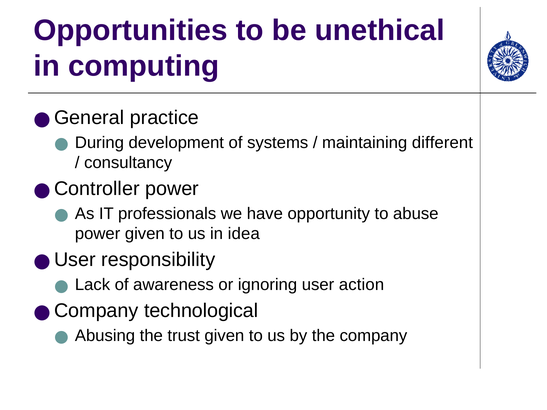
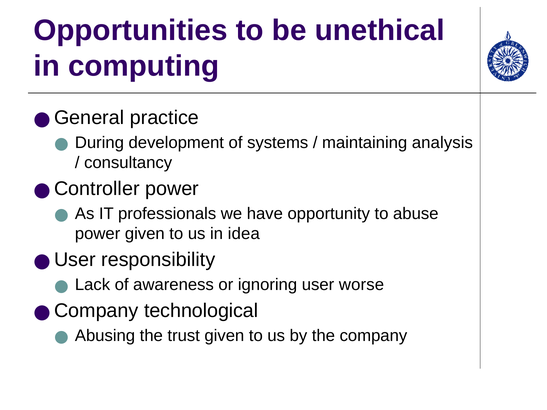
different: different -> analysis
action: action -> worse
